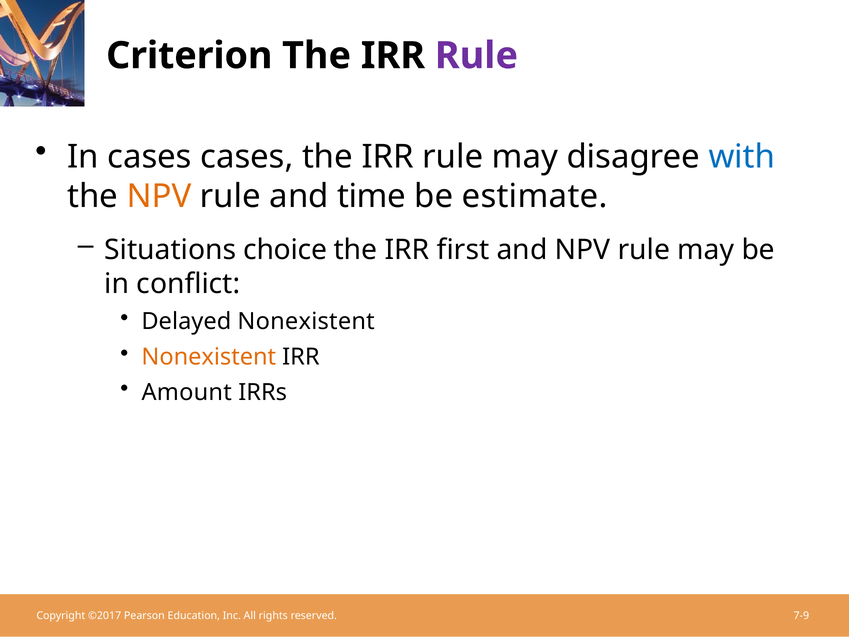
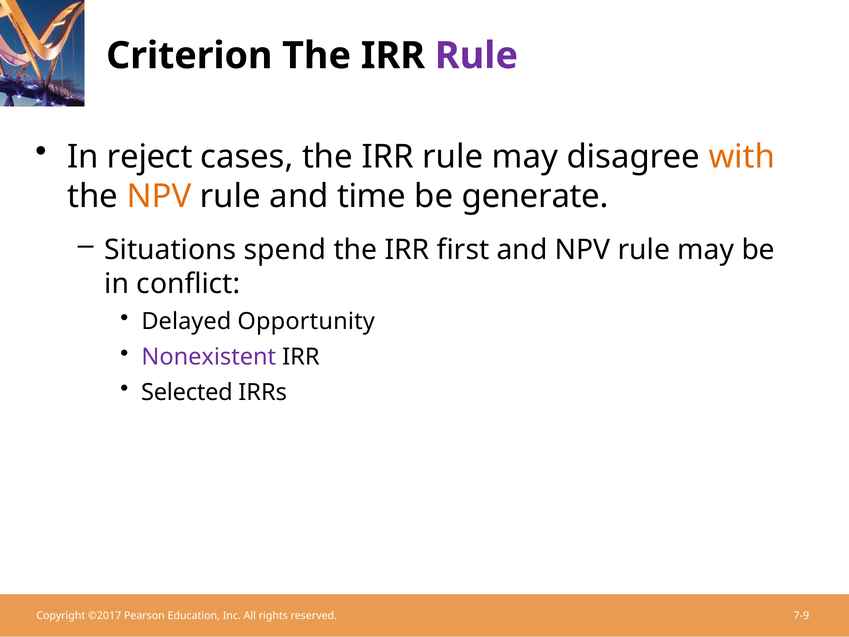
In cases: cases -> reject
with colour: blue -> orange
estimate: estimate -> generate
choice: choice -> spend
Delayed Nonexistent: Nonexistent -> Opportunity
Nonexistent at (209, 357) colour: orange -> purple
Amount: Amount -> Selected
